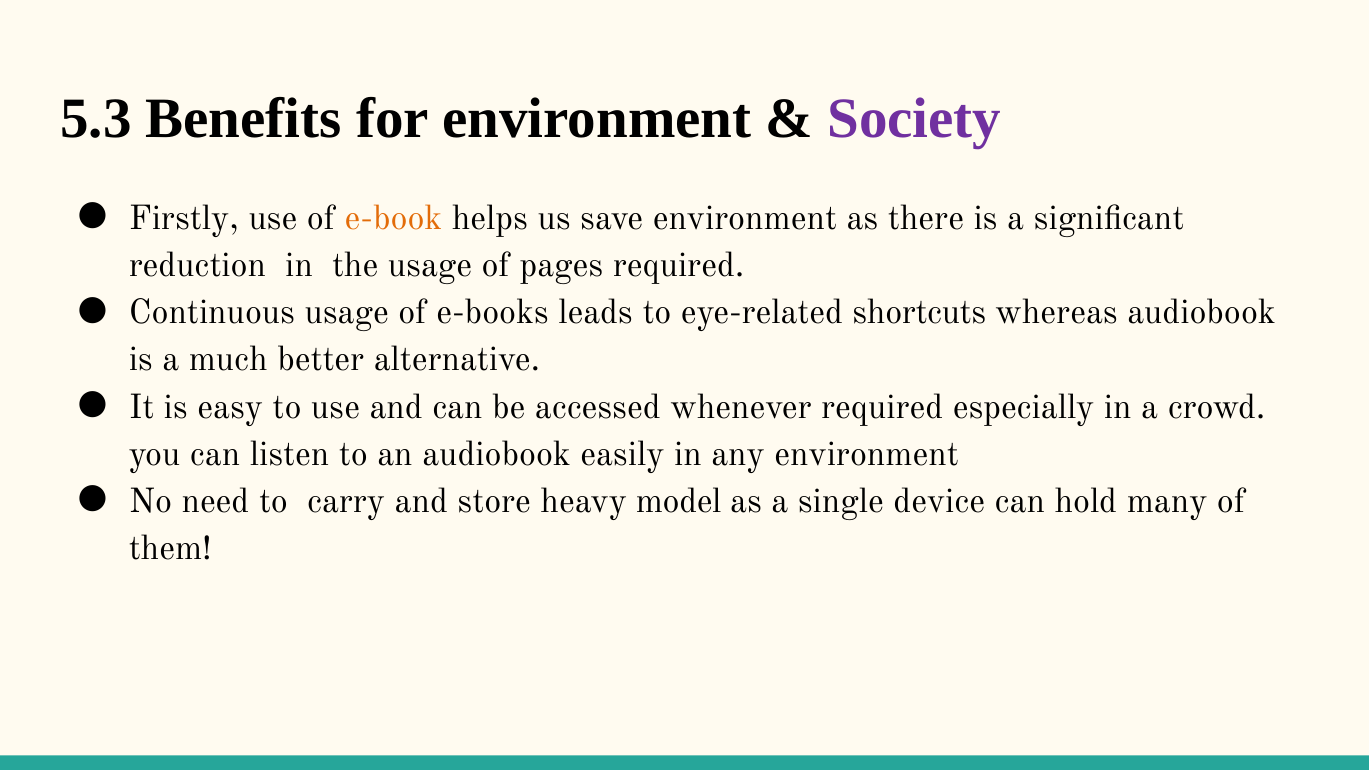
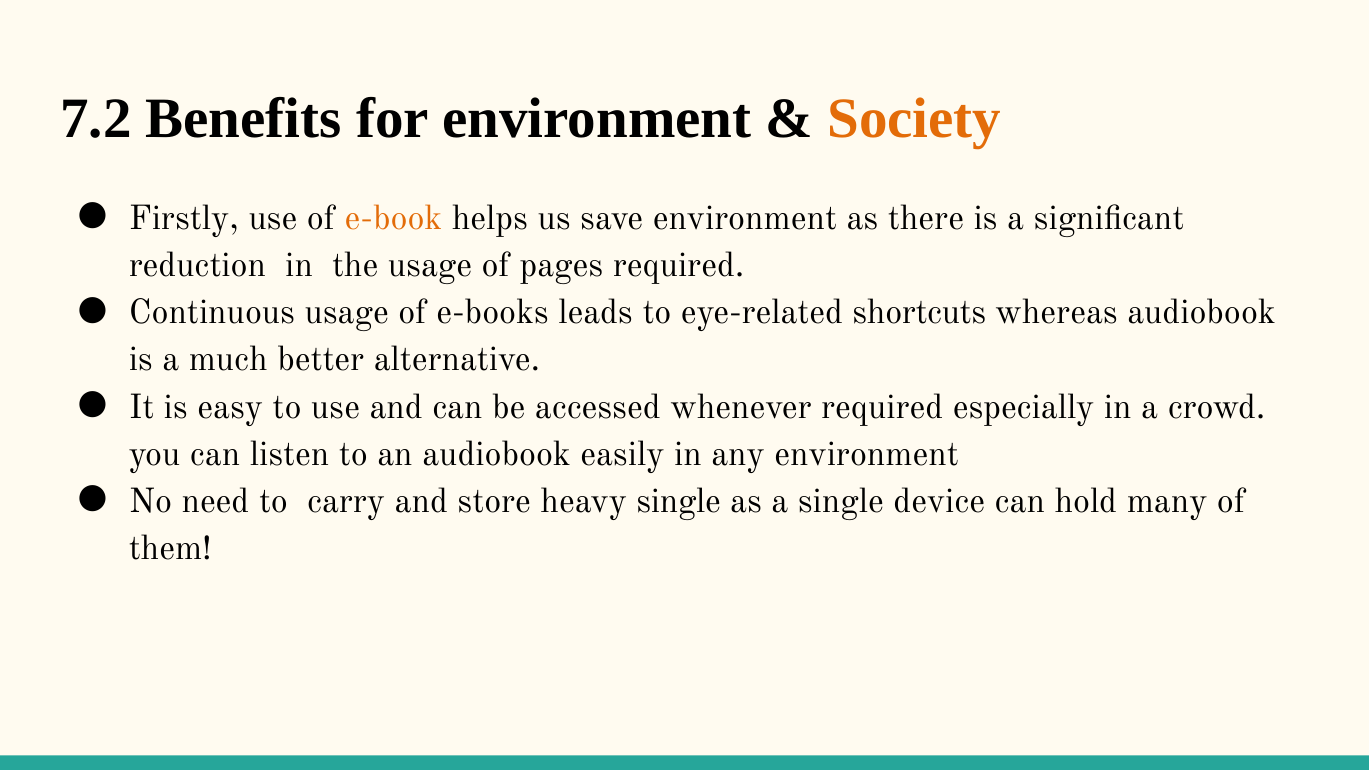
5.3: 5.3 -> 7.2
Society colour: purple -> orange
heavy model: model -> single
